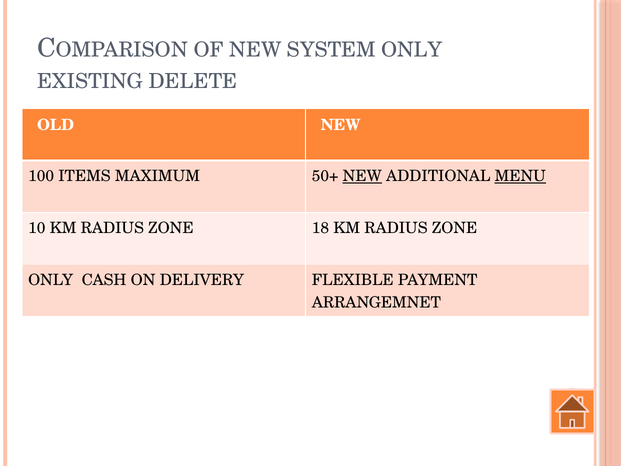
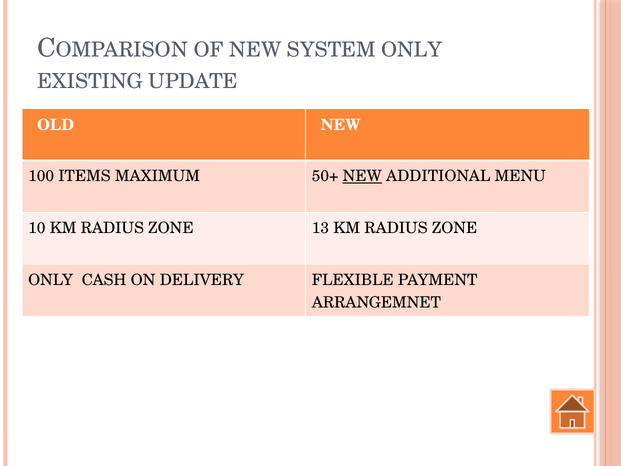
DELETE: DELETE -> UPDATE
MENU underline: present -> none
18: 18 -> 13
